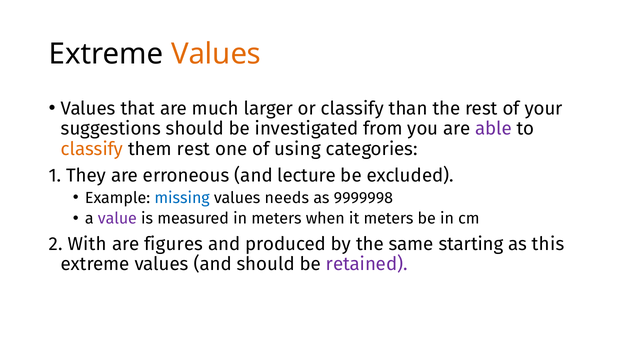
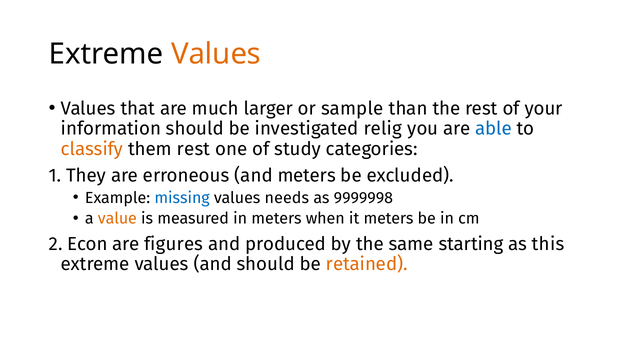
or classify: classify -> sample
suggestions: suggestions -> information
from: from -> relig
able colour: purple -> blue
using: using -> study
and lecture: lecture -> meters
value colour: purple -> orange
With: With -> Econ
retained colour: purple -> orange
